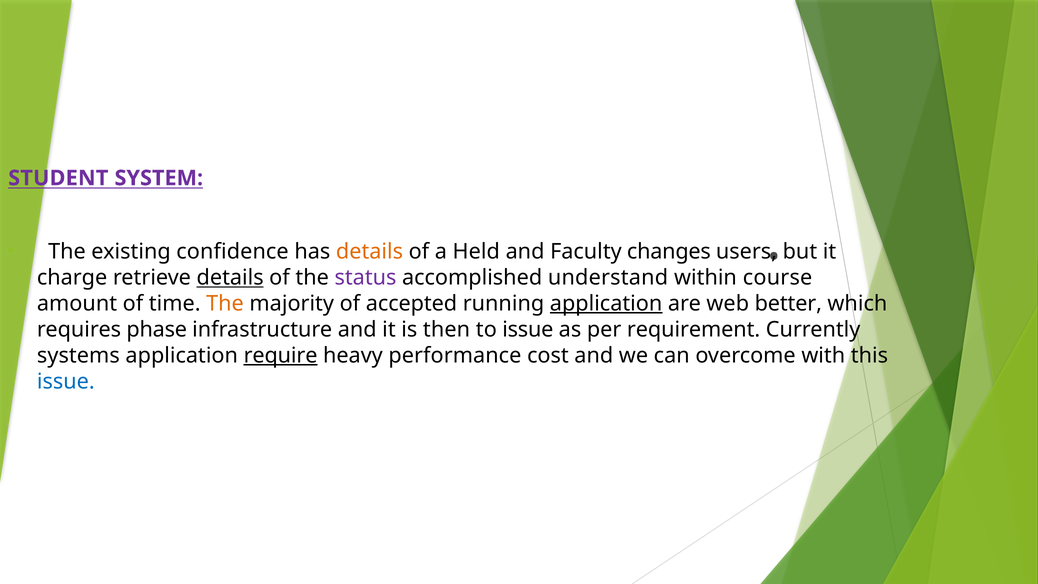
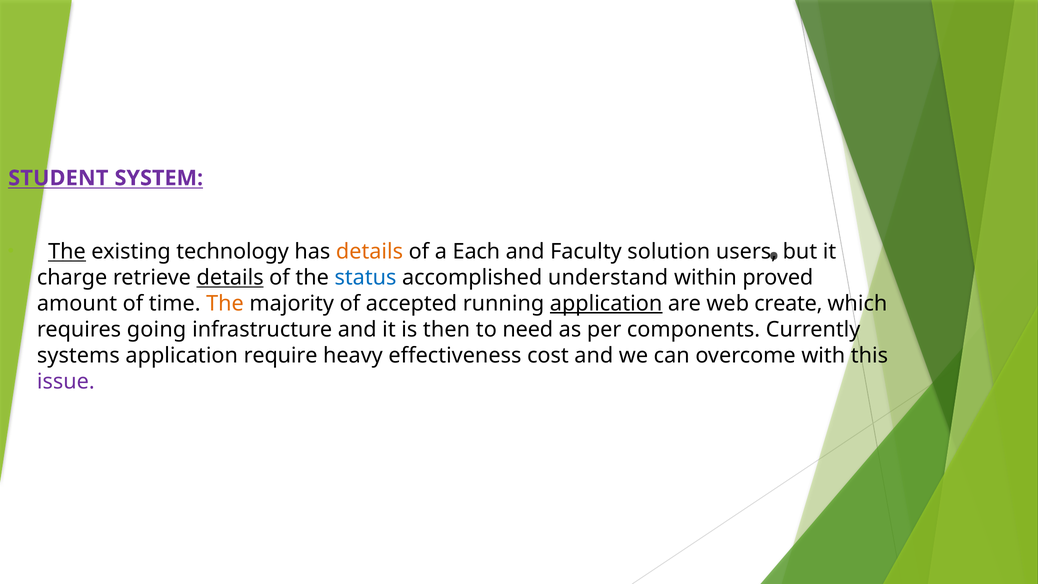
The at (67, 252) underline: none -> present
confidence: confidence -> technology
Held: Held -> Each
changes: changes -> solution
status colour: purple -> blue
course: course -> proved
better: better -> create
phase: phase -> going
to issue: issue -> need
requirement: requirement -> components
require underline: present -> none
performance: performance -> effectiveness
issue at (66, 381) colour: blue -> purple
